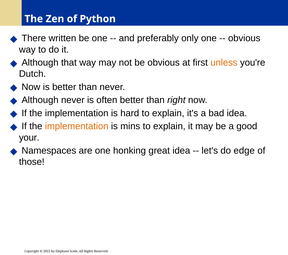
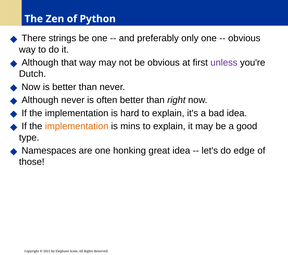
written: written -> strings
unless colour: orange -> purple
your: your -> type
